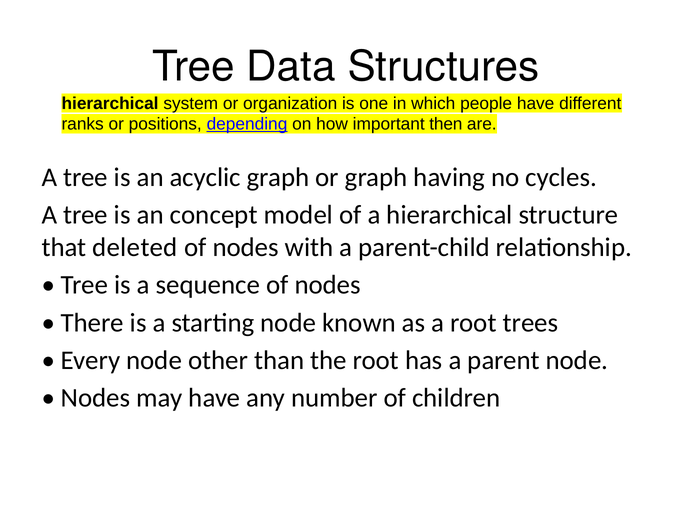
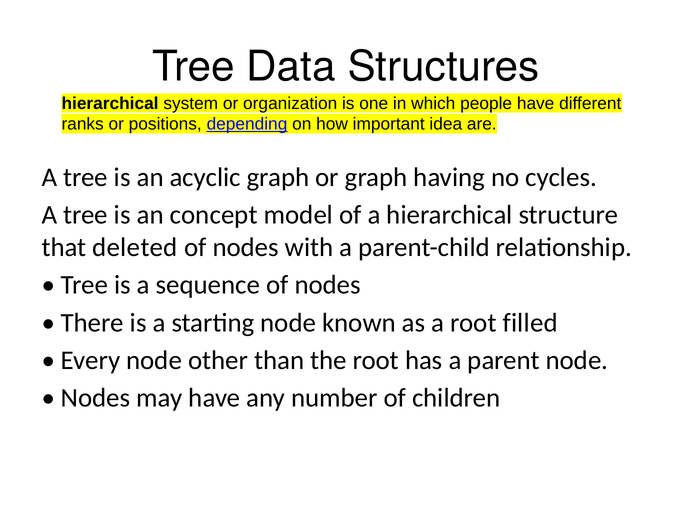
then: then -> idea
trees: trees -> filled
